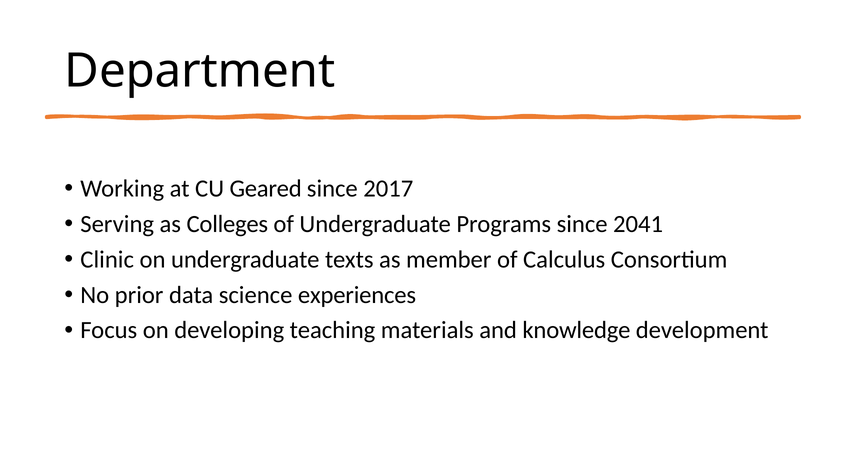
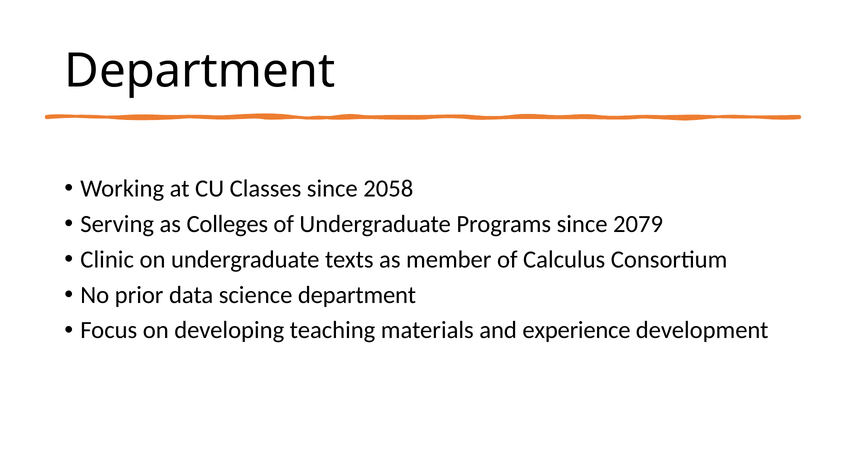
Geared: Geared -> Classes
2017: 2017 -> 2058
2041: 2041 -> 2079
science experiences: experiences -> department
knowledge: knowledge -> experience
